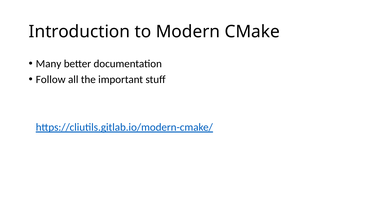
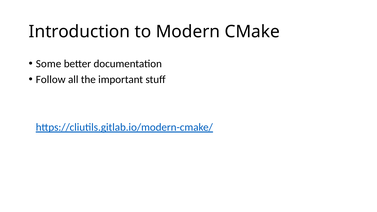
Many: Many -> Some
